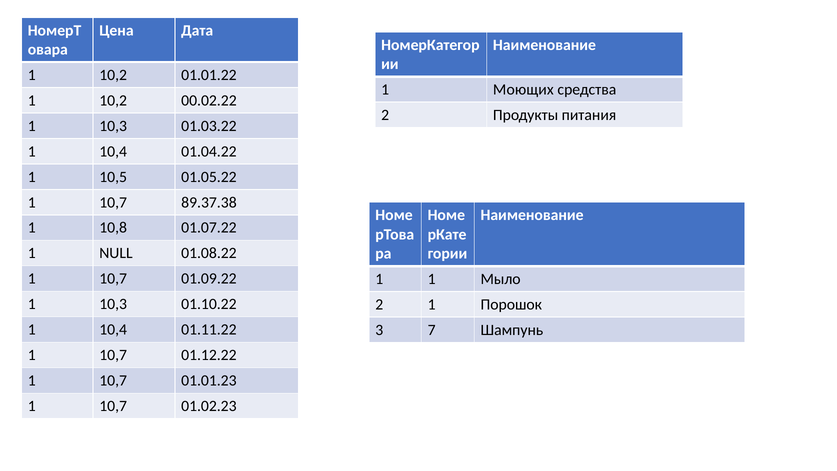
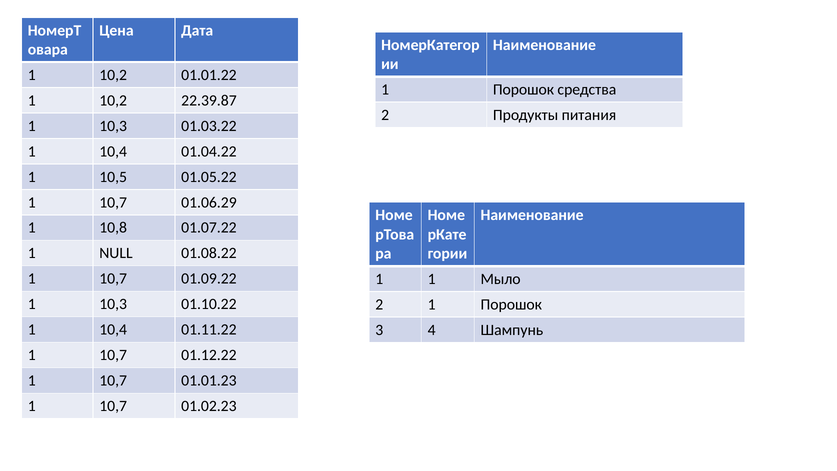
Моющих at (523, 90): Моющих -> Порошок
00.02.22: 00.02.22 -> 22.39.87
89.37.38: 89.37.38 -> 01.06.29
7: 7 -> 4
